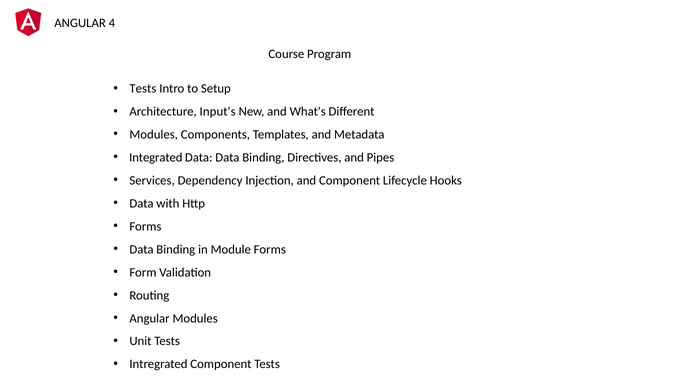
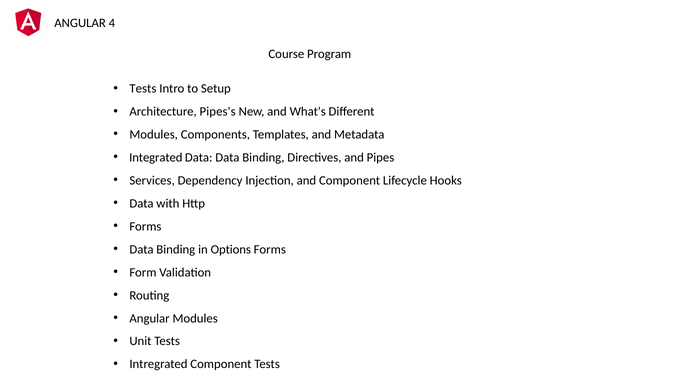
Input's: Input's -> Pipes's
Module: Module -> Options
